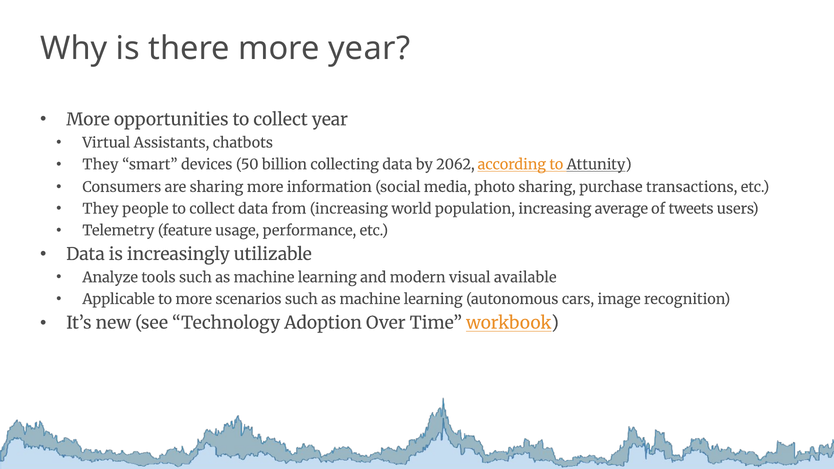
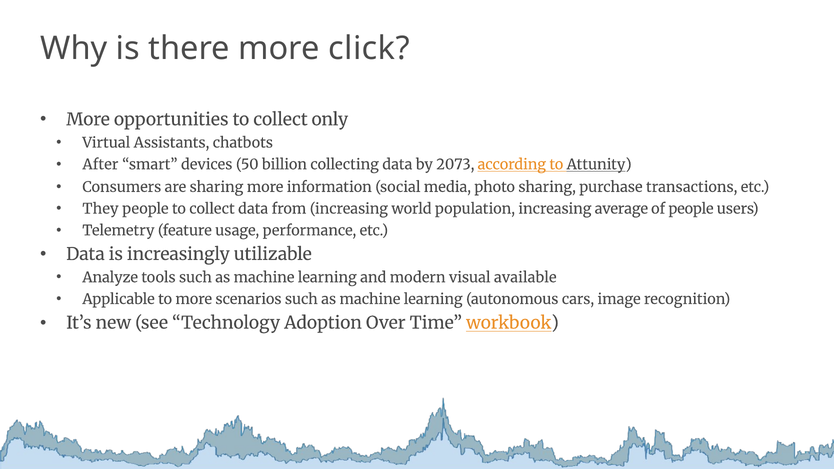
more year: year -> click
collect year: year -> only
They at (100, 165): They -> After
2062: 2062 -> 2073
of tweets: tweets -> people
